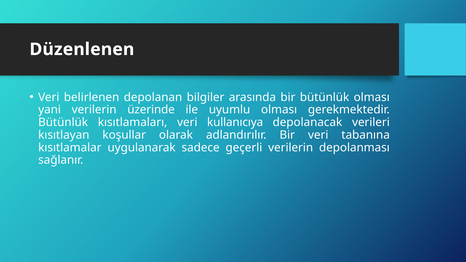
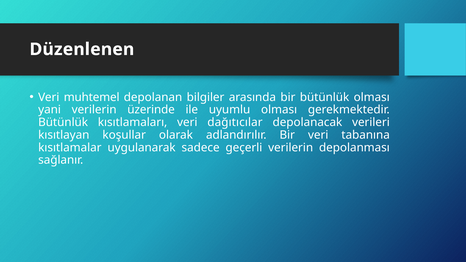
belirlenen: belirlenen -> muhtemel
kullanıcıya: kullanıcıya -> dağıtıcılar
